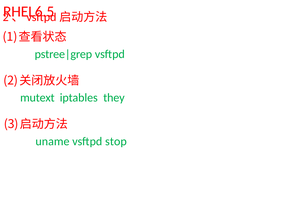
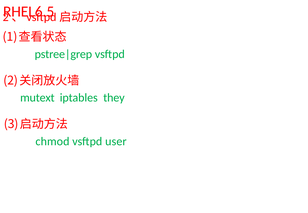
uname: uname -> chmod
stop: stop -> user
